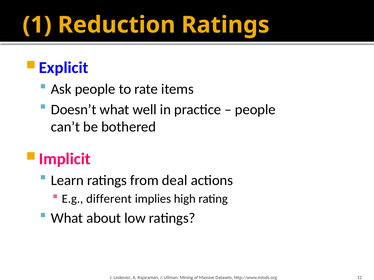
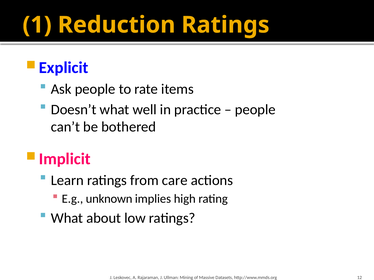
deal: deal -> care
different: different -> unknown
